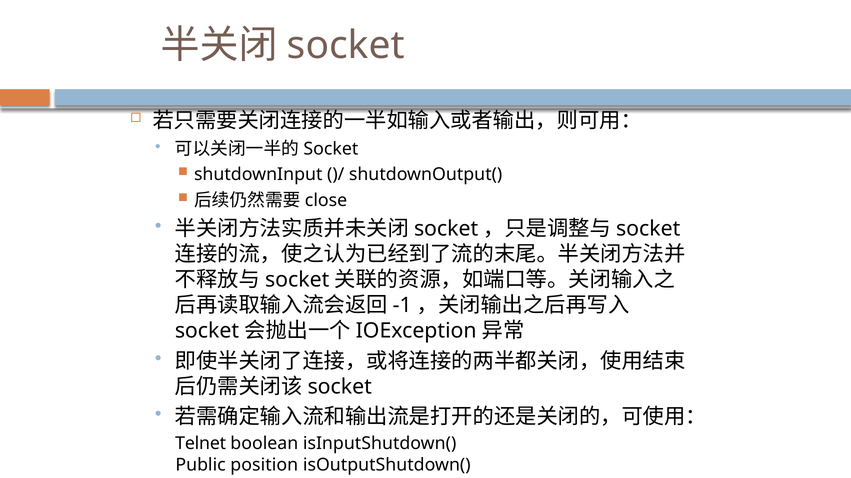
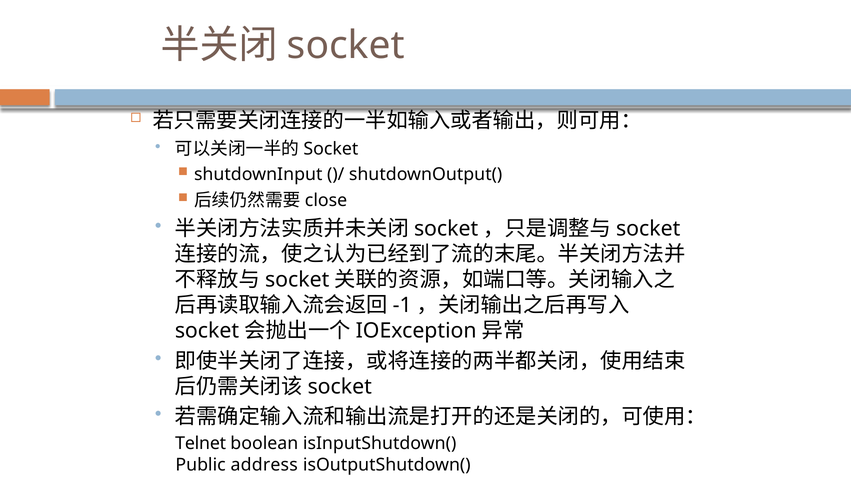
position: position -> address
